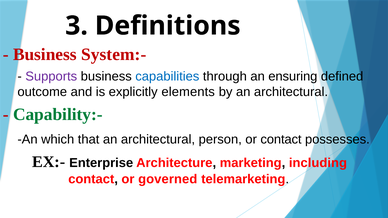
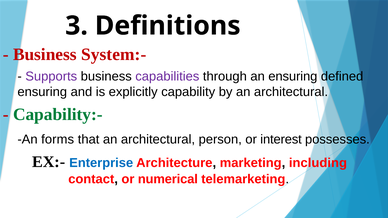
capabilities colour: blue -> purple
outcome at (42, 92): outcome -> ensuring
elements: elements -> capability
which: which -> forms
or contact: contact -> interest
Enterprise colour: black -> blue
governed: governed -> numerical
